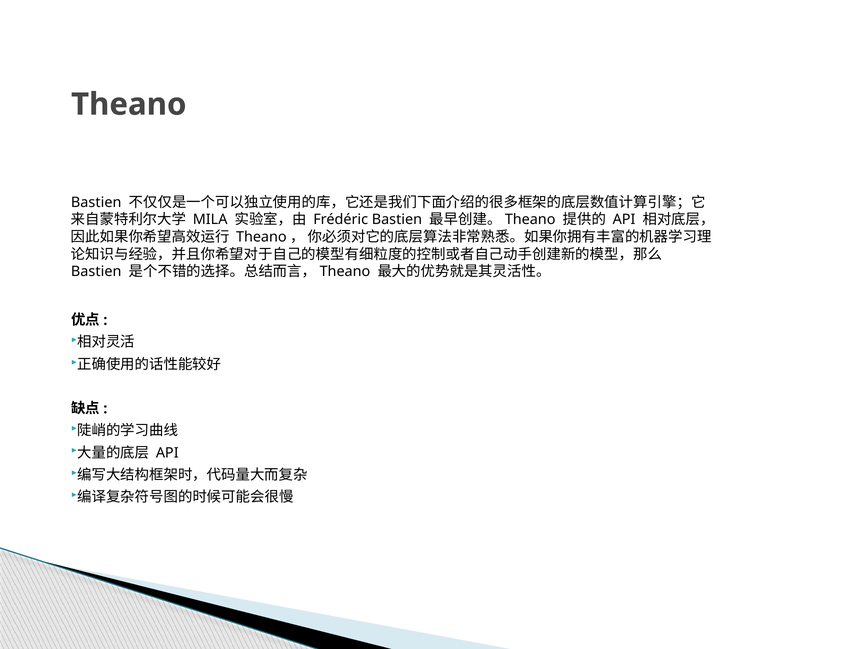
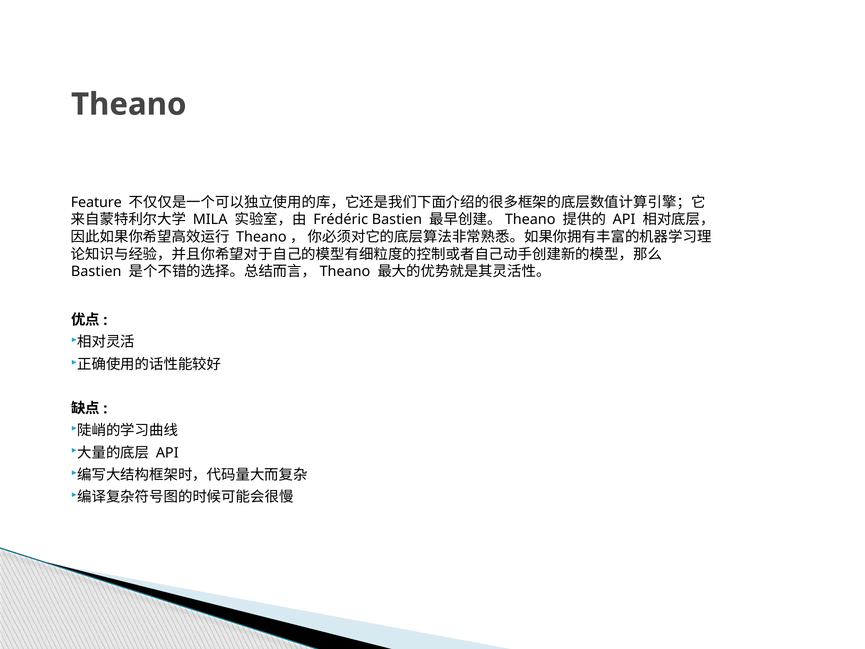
Bastien at (96, 202): Bastien -> Feature
